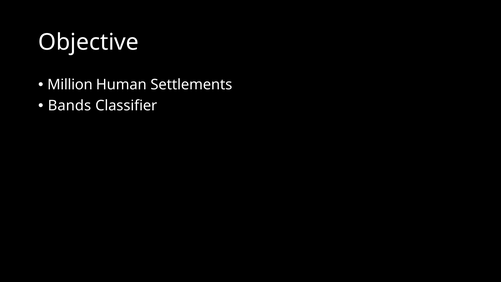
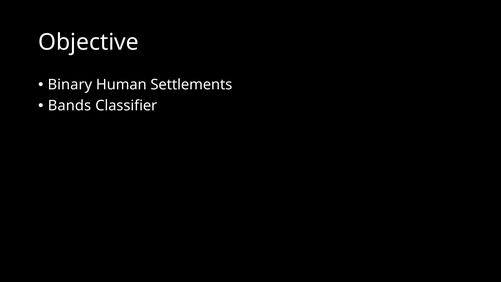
Million: Million -> Binary
